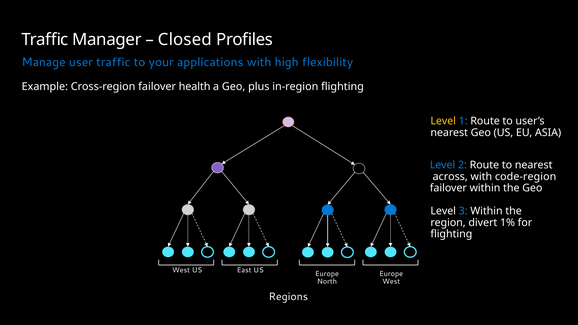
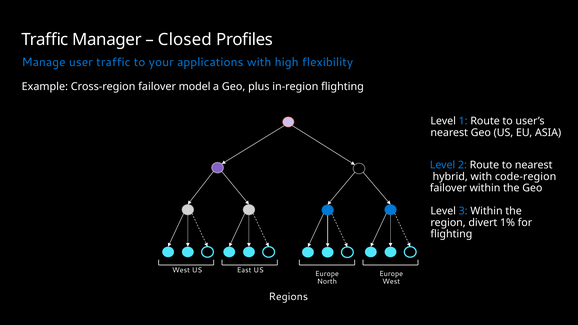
health: health -> model
Level at (443, 121) colour: yellow -> white
across: across -> hybrid
